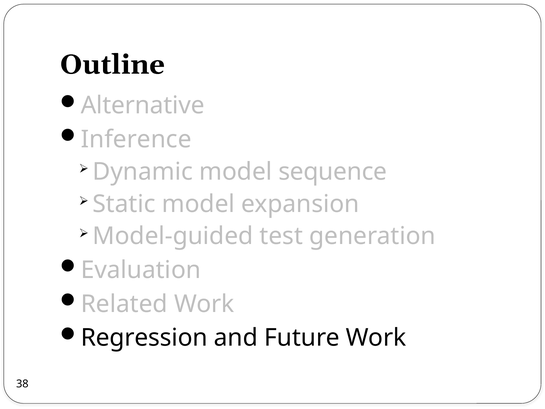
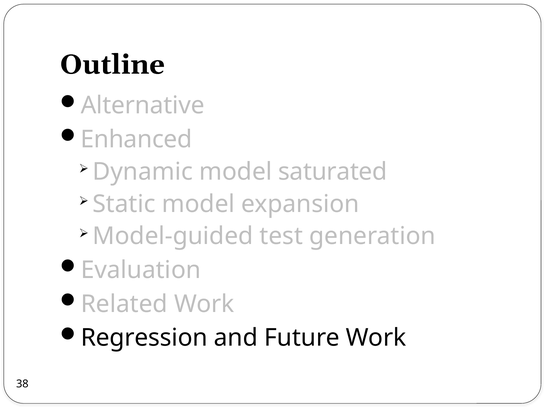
Inference: Inference -> Enhanced
sequence: sequence -> saturated
